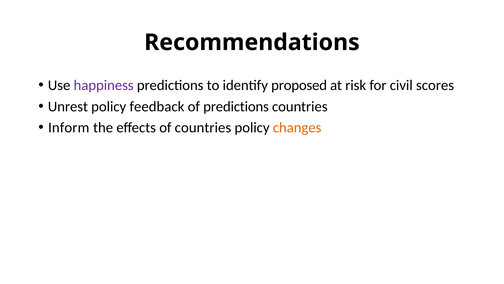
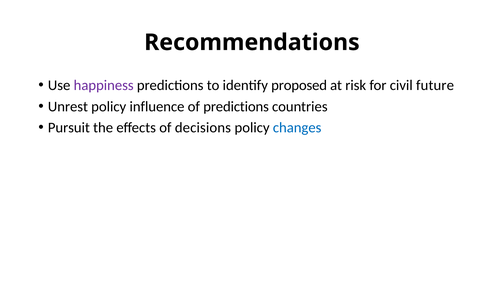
scores: scores -> future
feedback: feedback -> influence
Inform: Inform -> Pursuit
of countries: countries -> decisions
changes colour: orange -> blue
